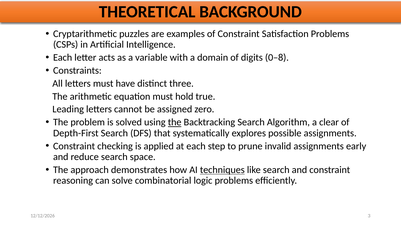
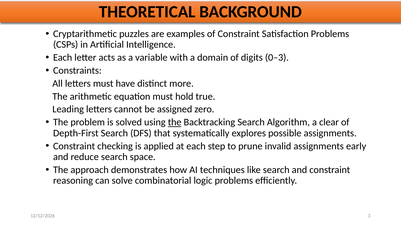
0–8: 0–8 -> 0–3
three: three -> more
techniques underline: present -> none
